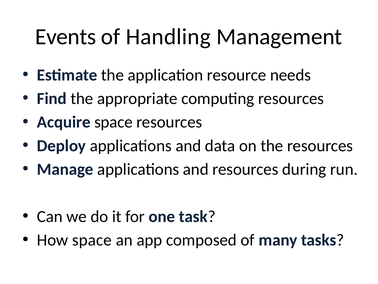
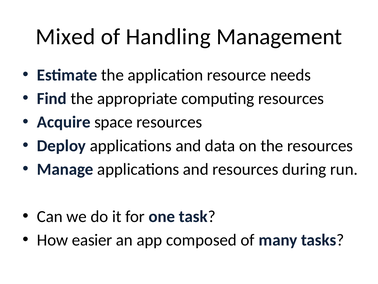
Events: Events -> Mixed
How space: space -> easier
